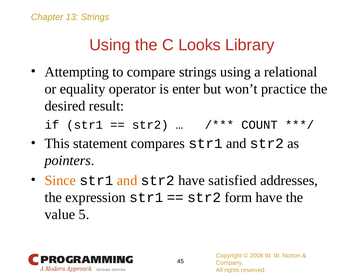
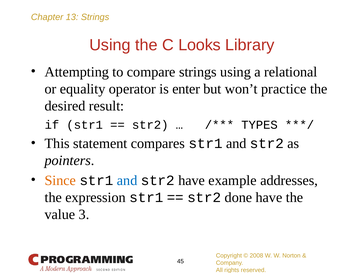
COUNT: COUNT -> TYPES
and at (127, 180) colour: orange -> blue
satisfied: satisfied -> example
form: form -> done
5: 5 -> 3
